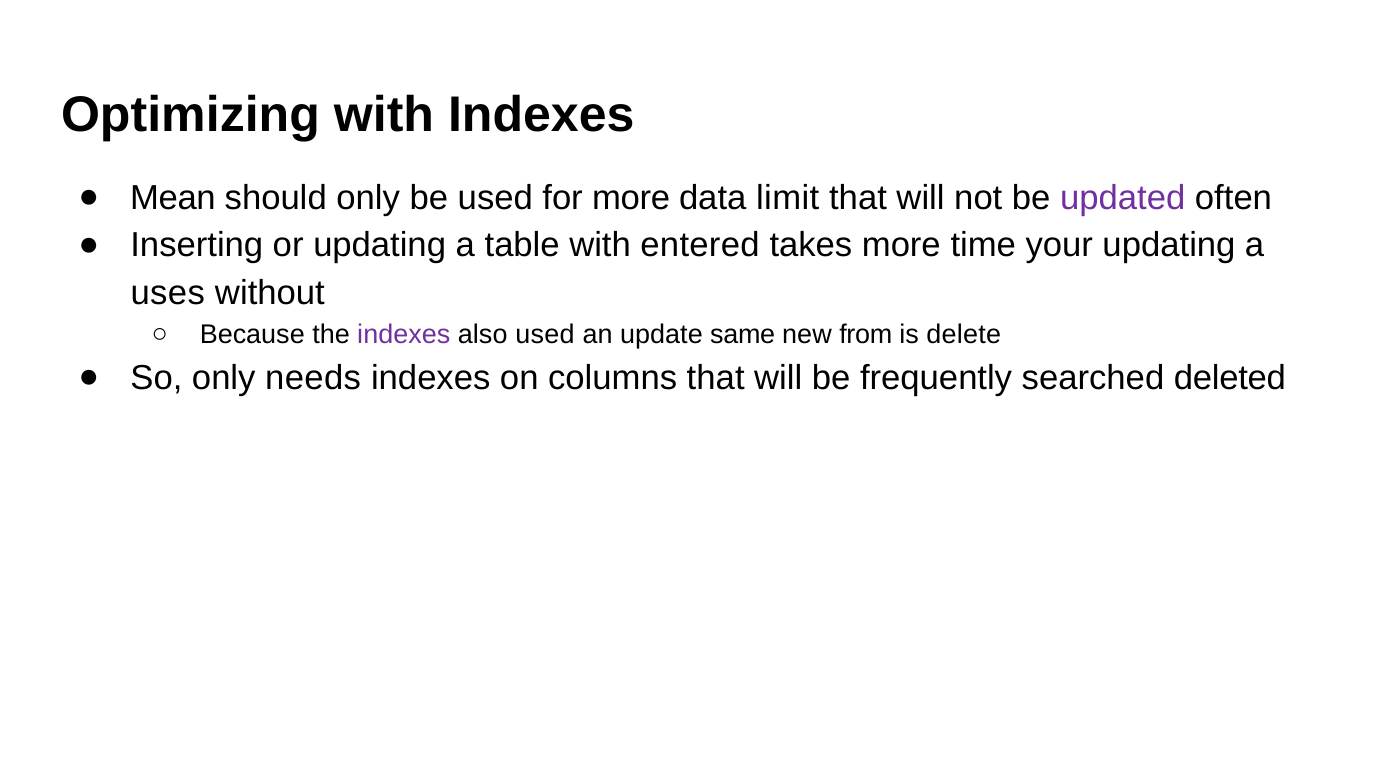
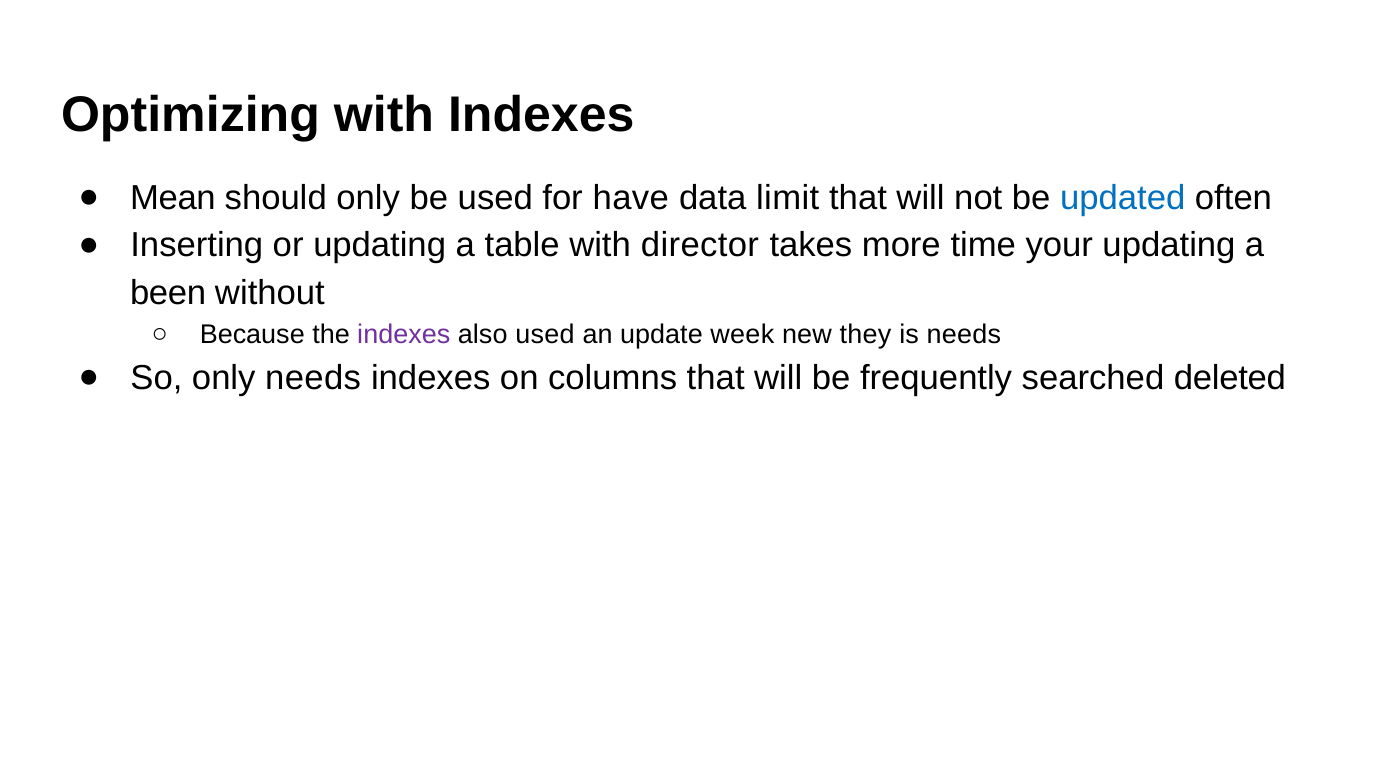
for more: more -> have
updated colour: purple -> blue
entered: entered -> director
uses: uses -> been
same: same -> week
from: from -> they
is delete: delete -> needs
